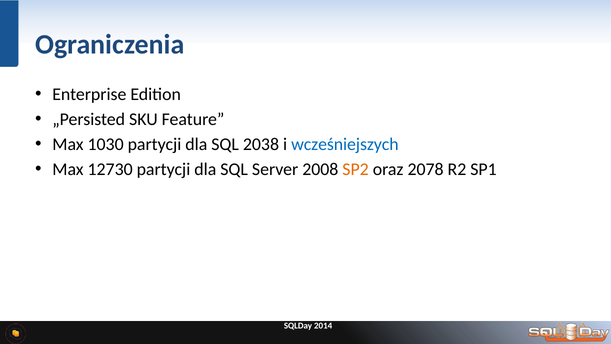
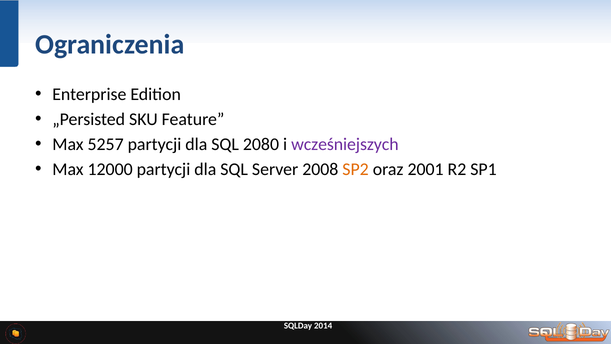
1030: 1030 -> 5257
2038: 2038 -> 2080
wcześniejszych colour: blue -> purple
12730: 12730 -> 12000
2078: 2078 -> 2001
